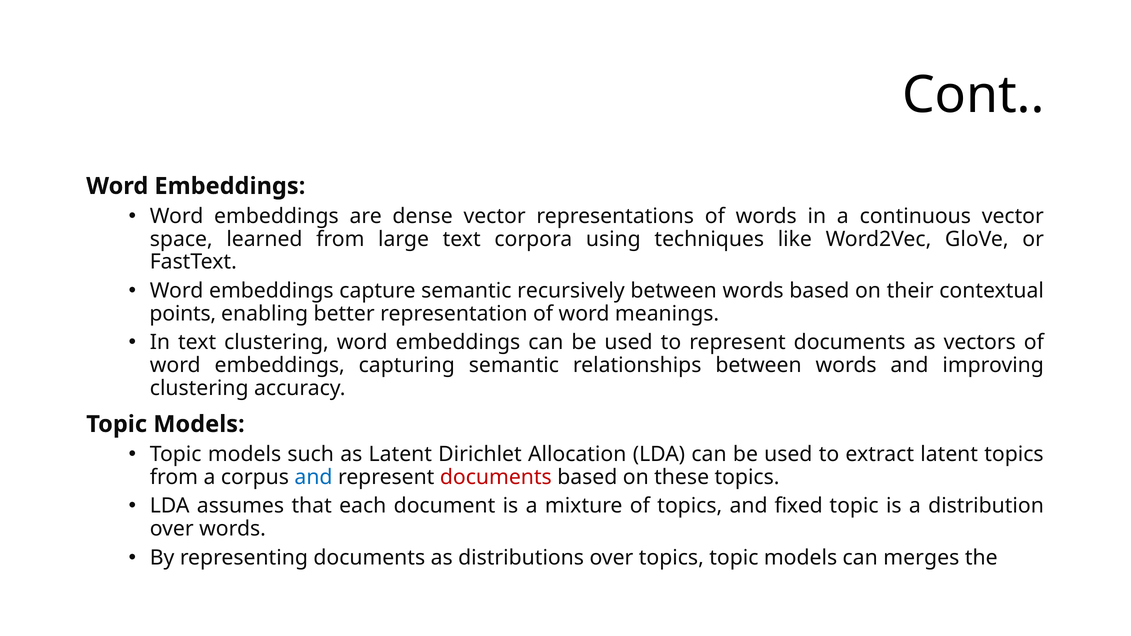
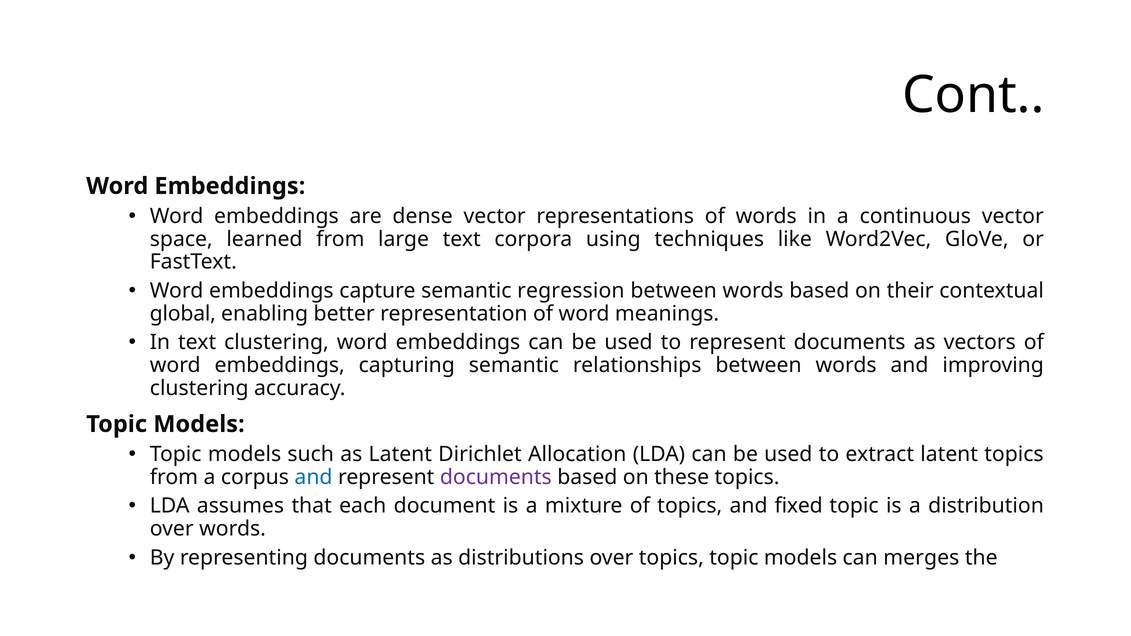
recursively: recursively -> regression
points: points -> global
documents at (496, 477) colour: red -> purple
